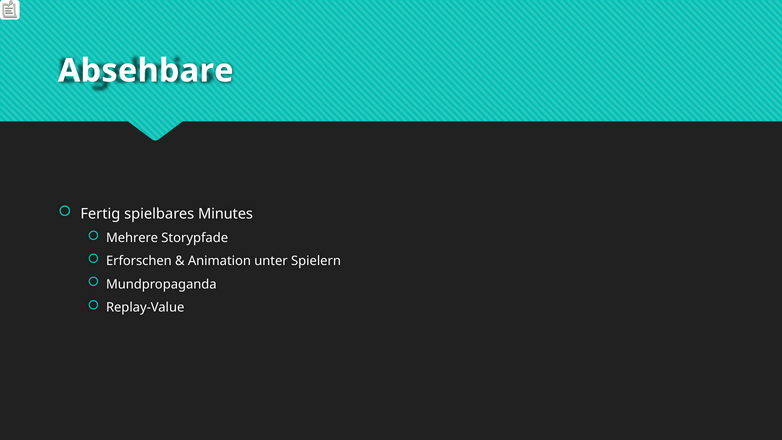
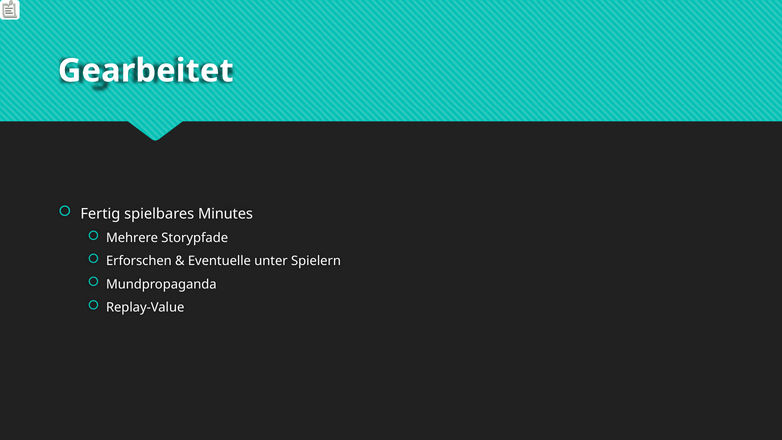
Absehbare: Absehbare -> Gearbeitet
Animation: Animation -> Eventuelle
